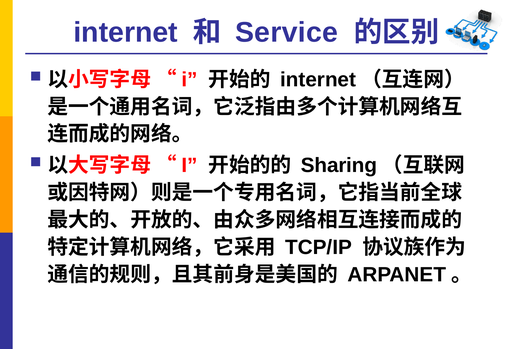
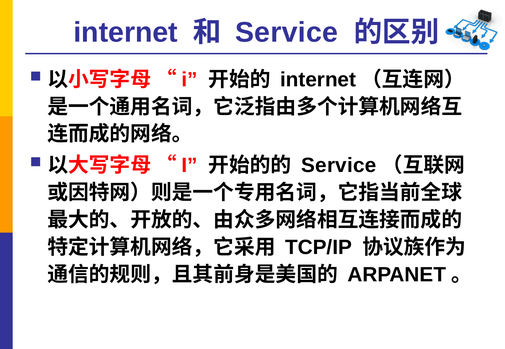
Sharing at (339, 166): Sharing -> Service
